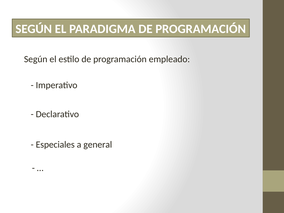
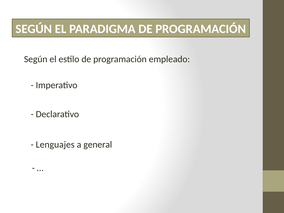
Especiales: Especiales -> Lenguajes
